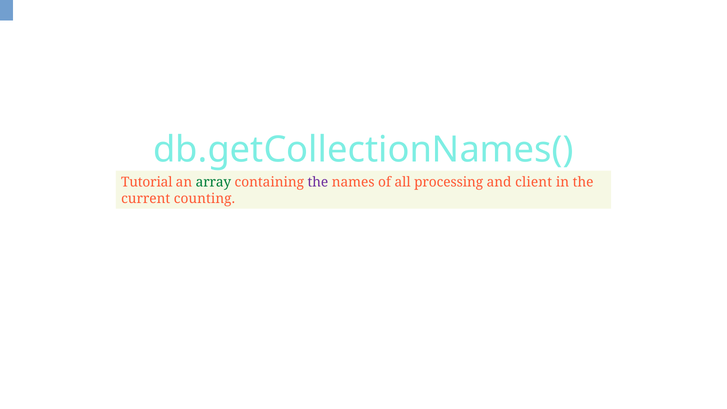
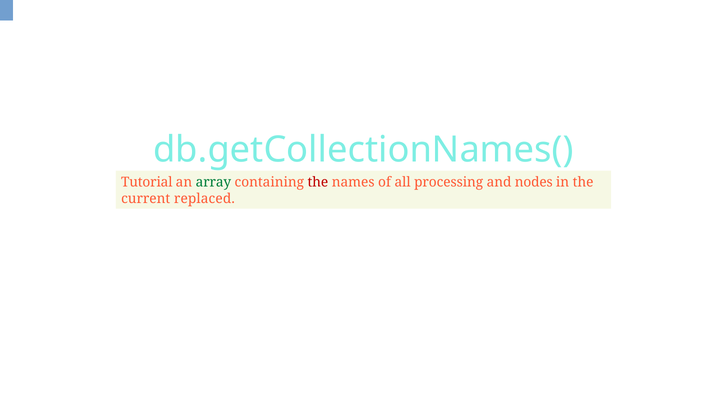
the at (318, 182) colour: purple -> red
client: client -> nodes
counting: counting -> replaced
